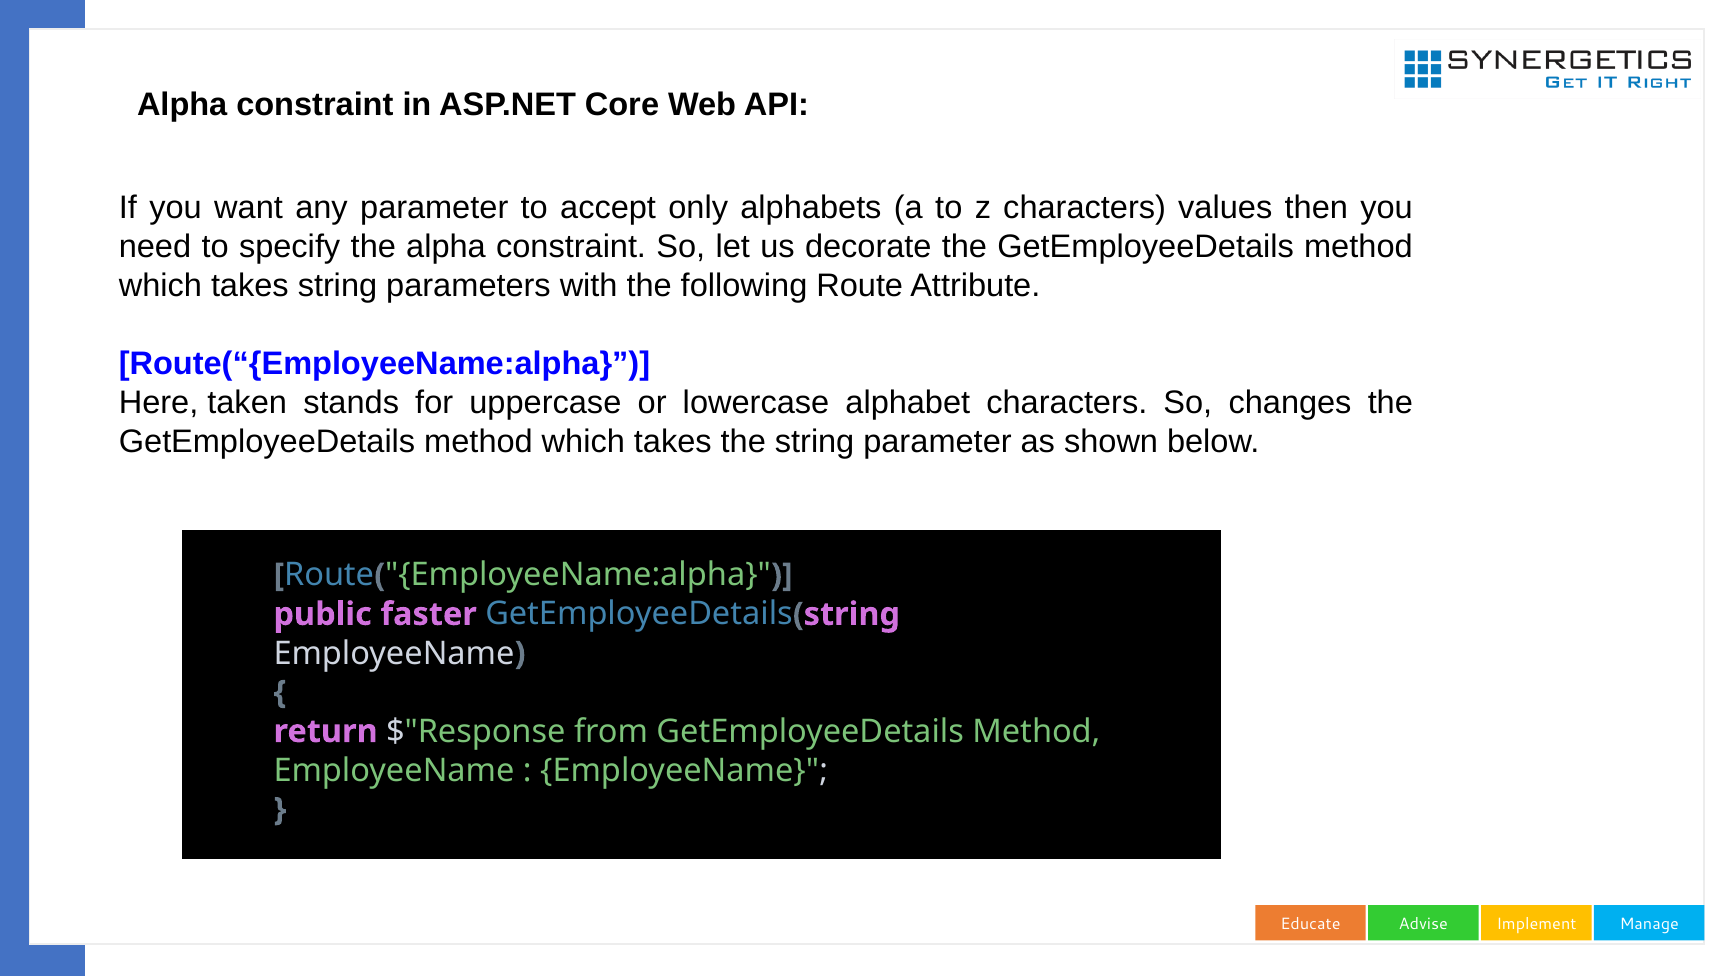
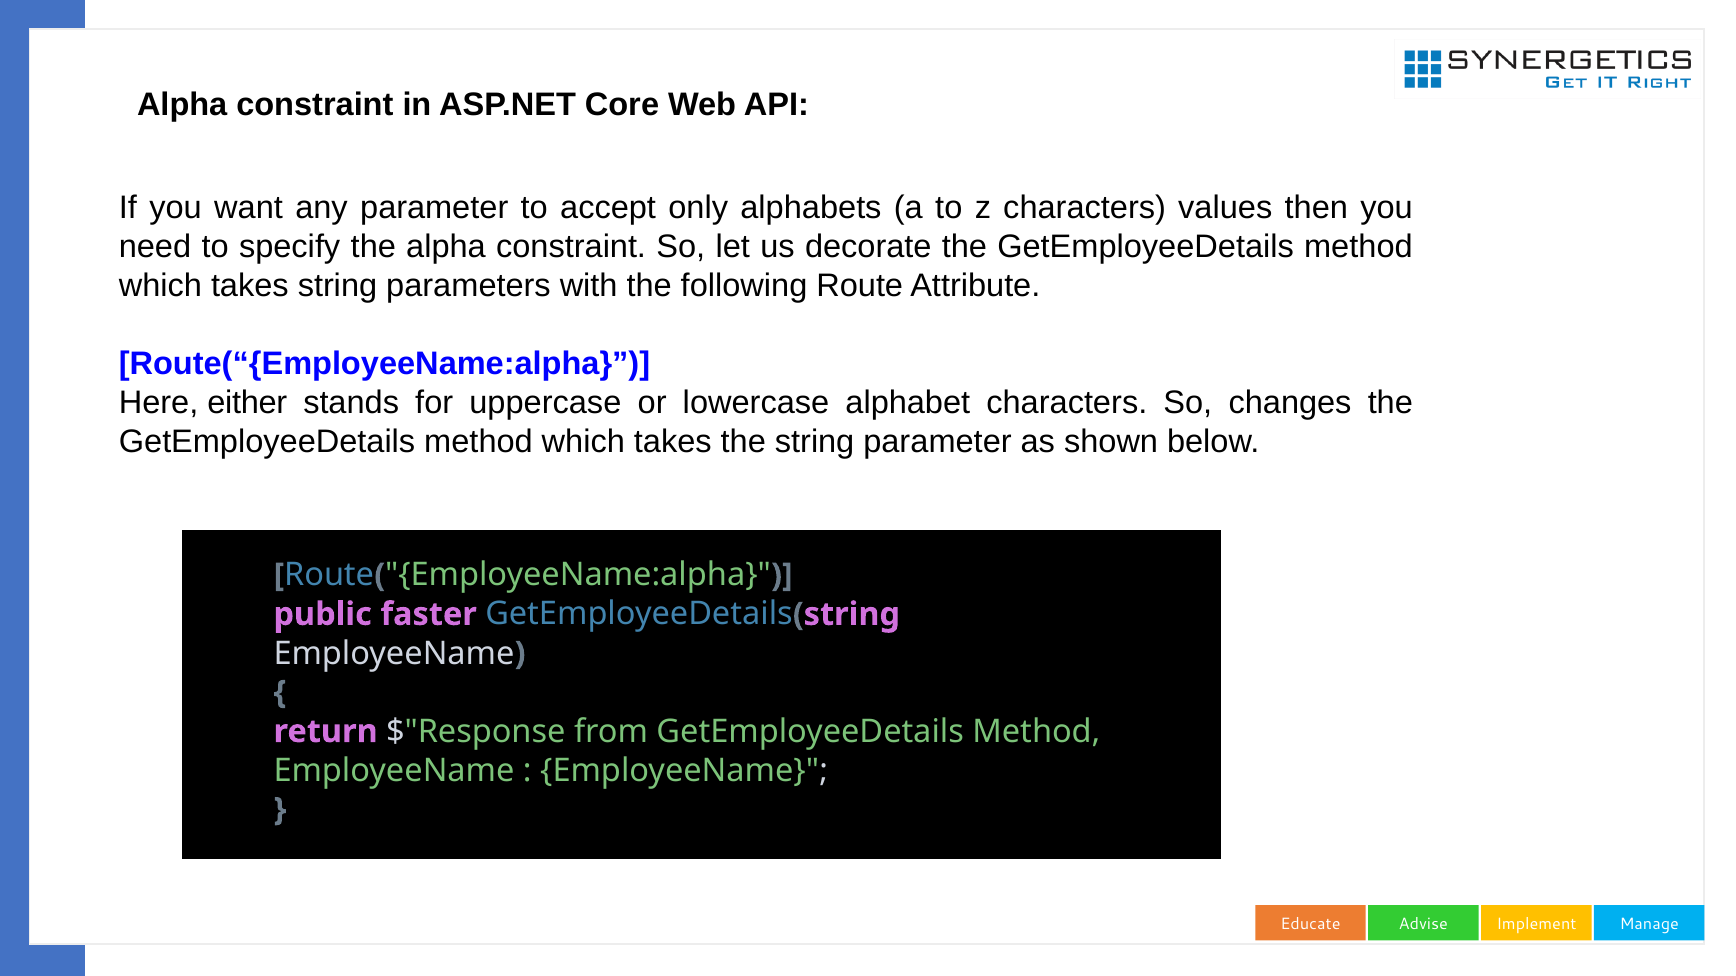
taken: taken -> either
